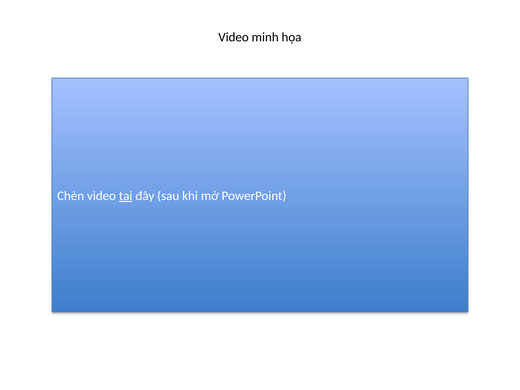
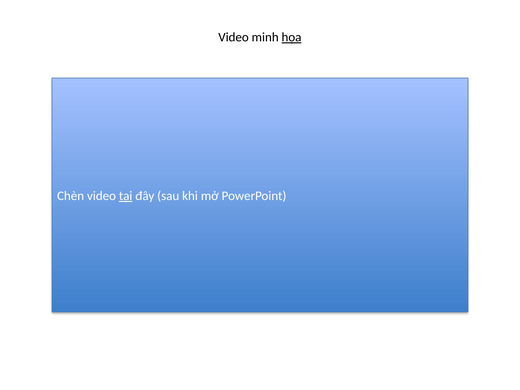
họa underline: none -> present
